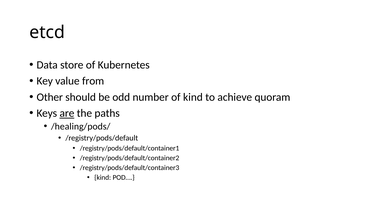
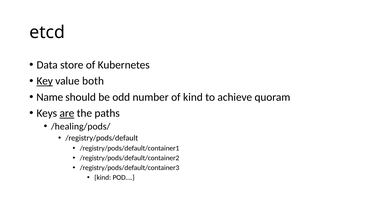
Key underline: none -> present
from: from -> both
Other: Other -> Name
